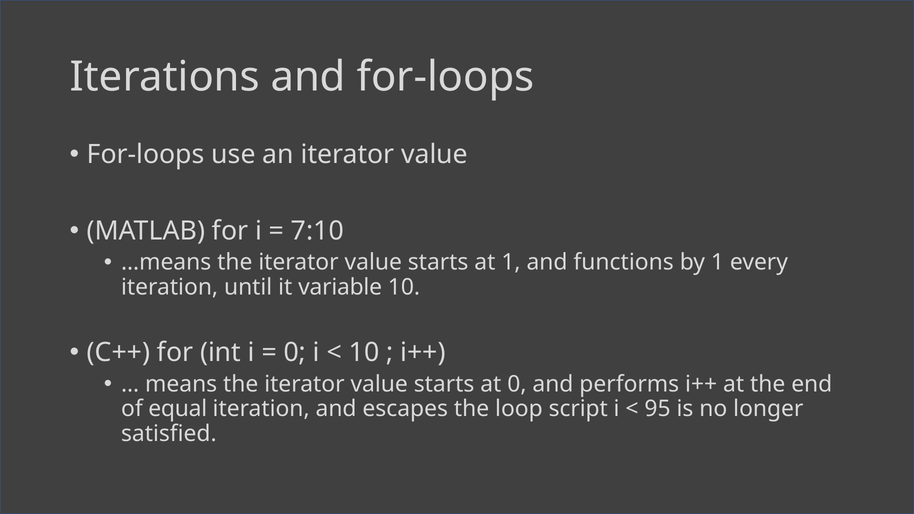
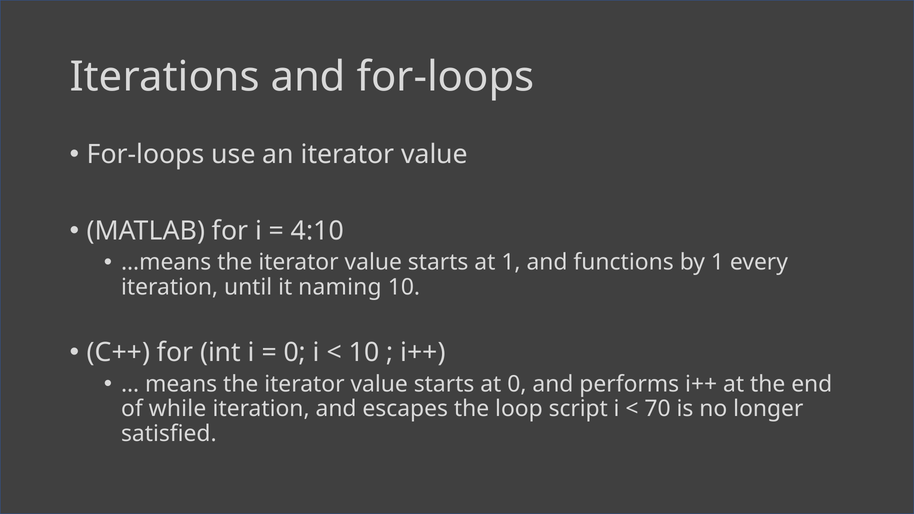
7:10: 7:10 -> 4:10
variable: variable -> naming
equal: equal -> while
95: 95 -> 70
